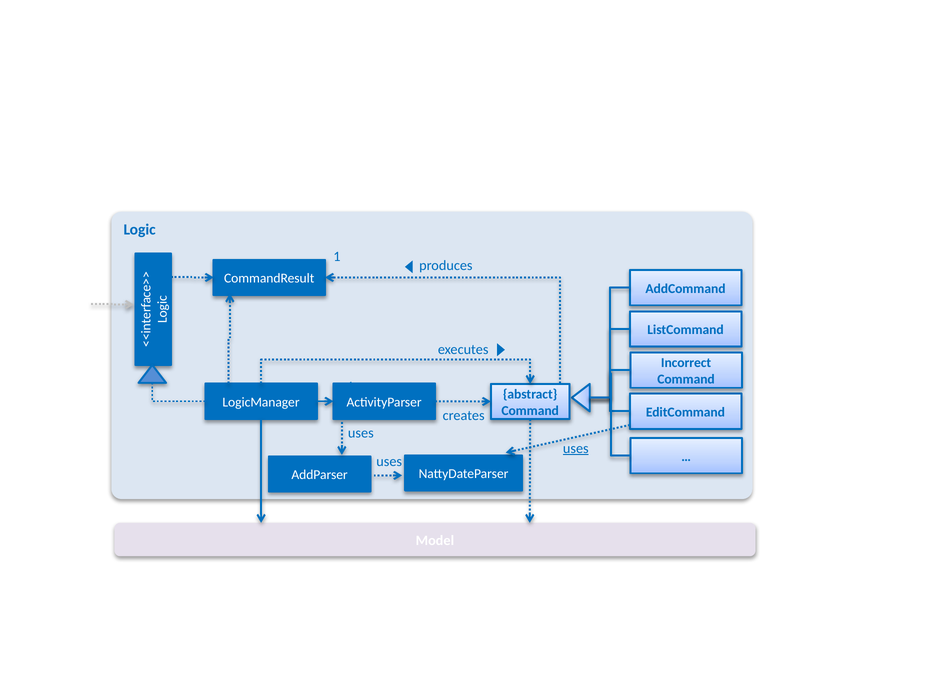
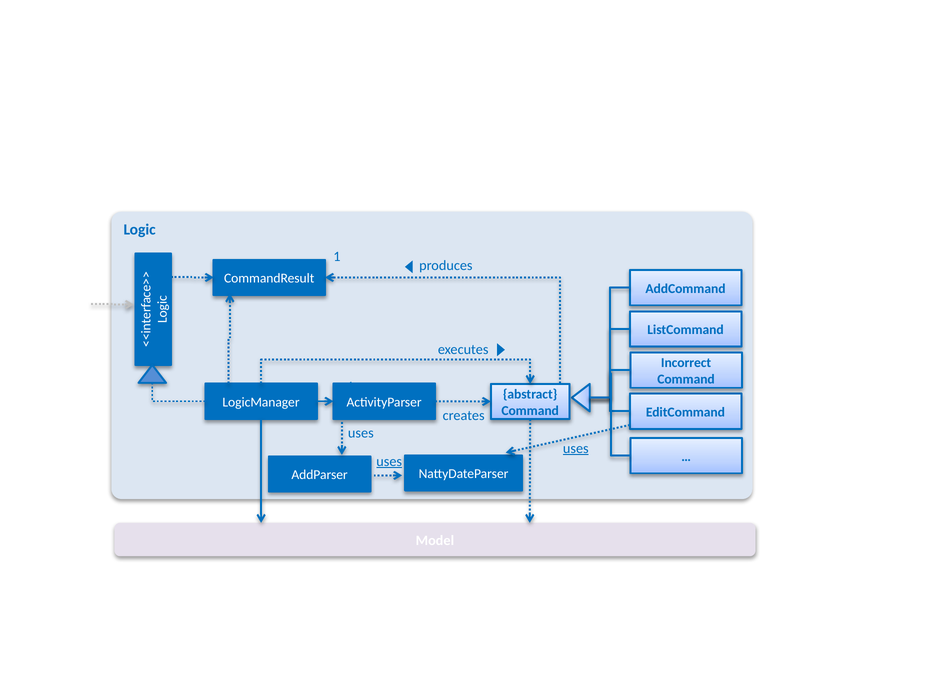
uses at (389, 461) underline: none -> present
